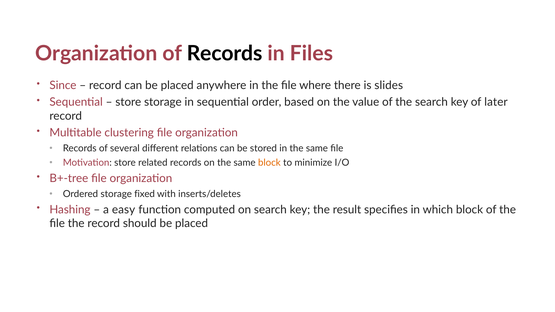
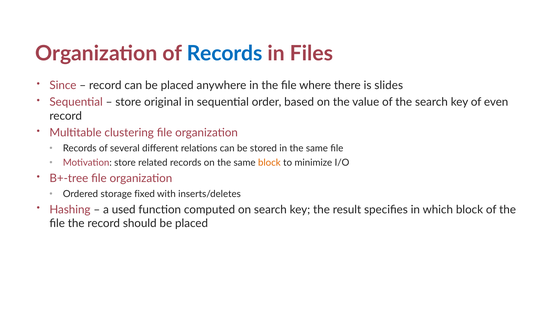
Records at (225, 54) colour: black -> blue
store storage: storage -> original
later: later -> even
easy: easy -> used
